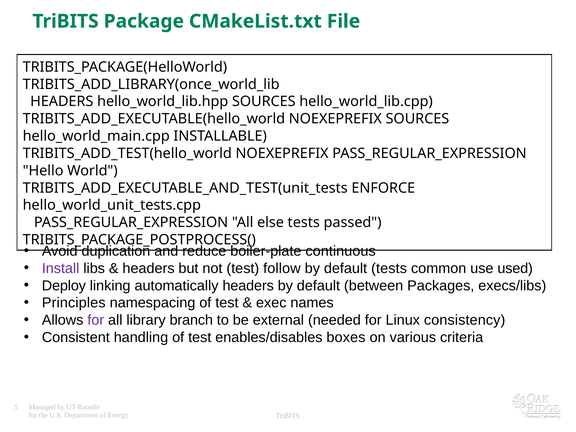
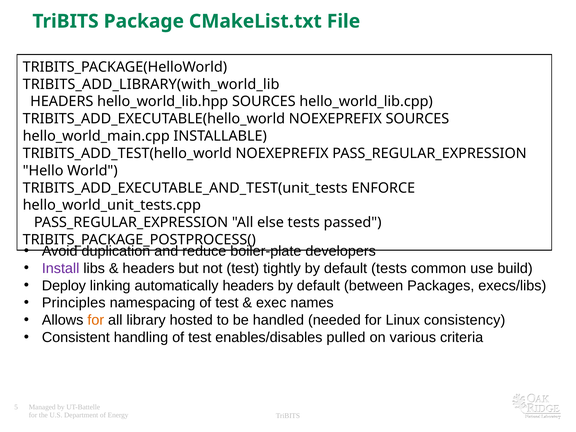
TRIBITS_ADD_LIBRARY(once_world_lib: TRIBITS_ADD_LIBRARY(once_world_lib -> TRIBITS_ADD_LIBRARY(with_world_lib
continuous: continuous -> developers
follow: follow -> tightly
used: used -> build
for at (96, 320) colour: purple -> orange
branch: branch -> hosted
external: external -> handled
boxes: boxes -> pulled
